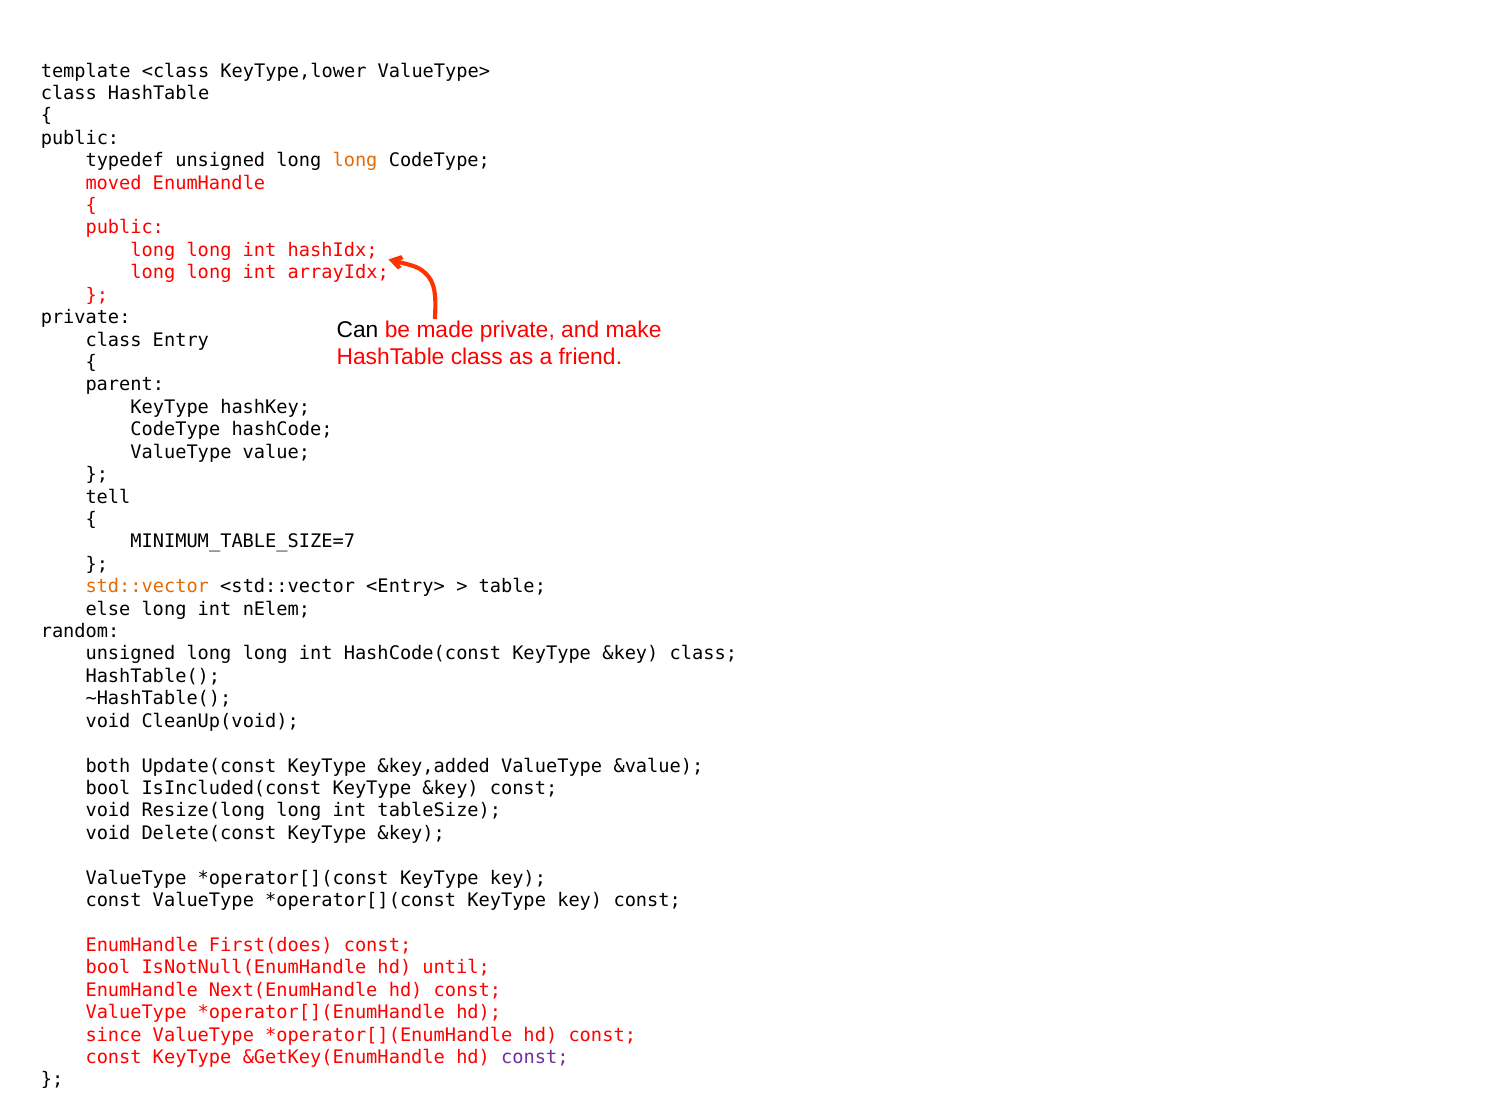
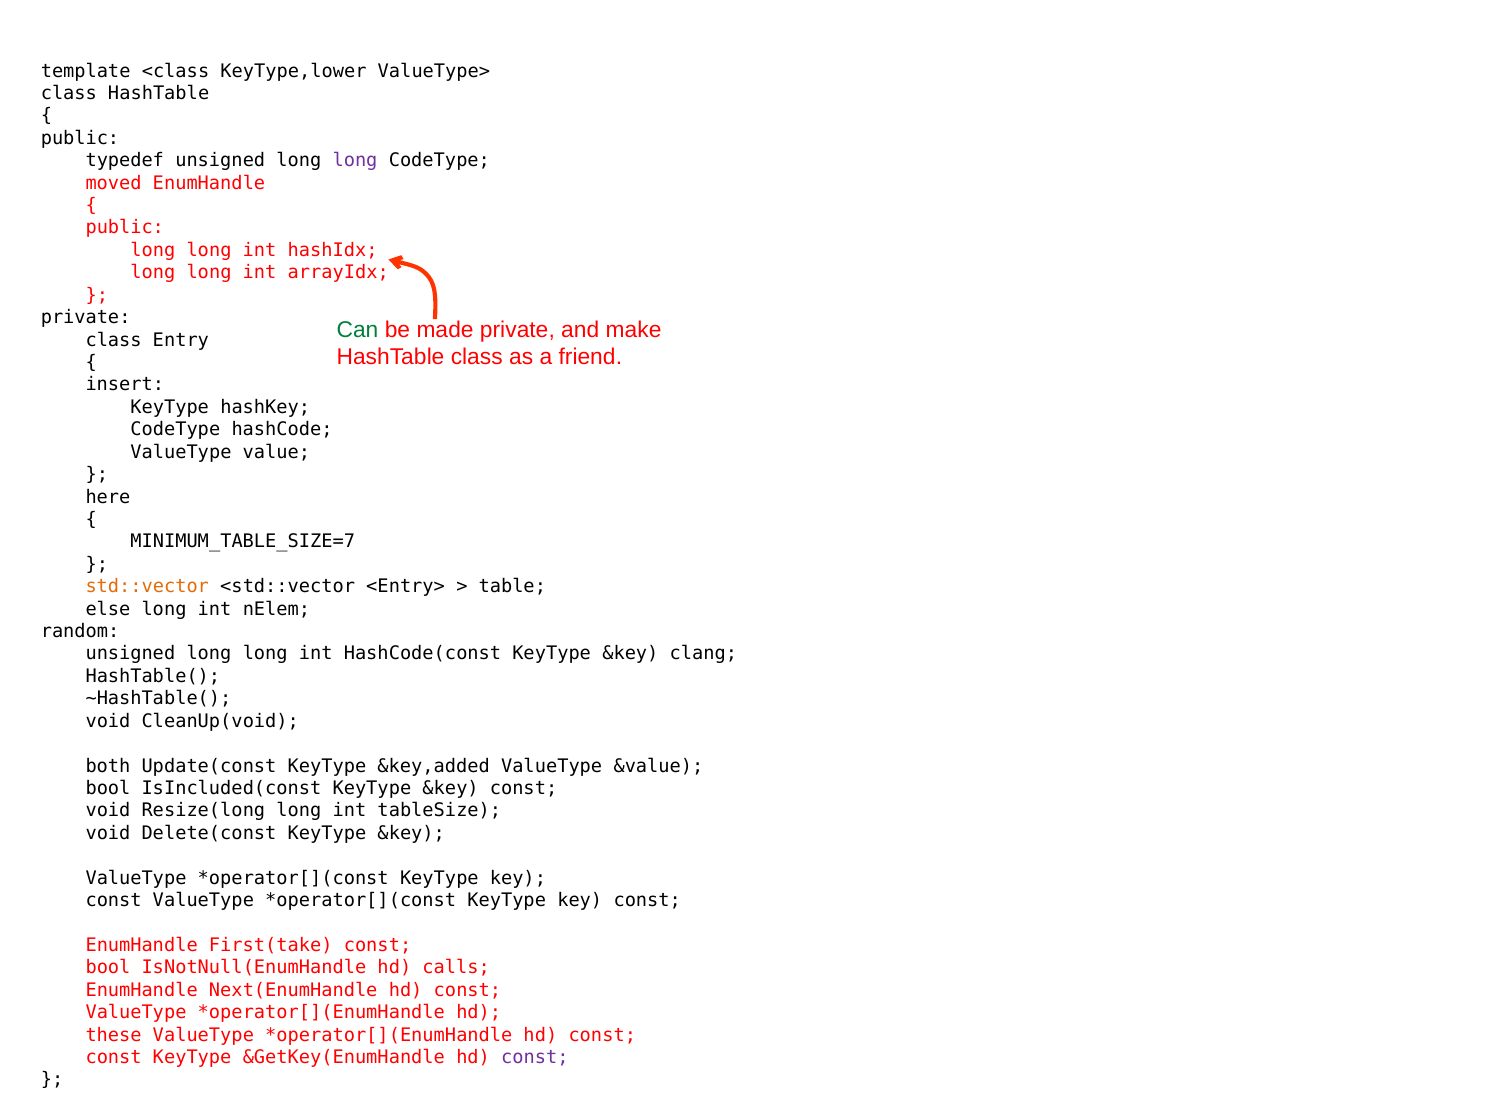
long at (355, 161) colour: orange -> purple
Can colour: black -> green
parent: parent -> insert
tell: tell -> here
&key class: class -> clang
First(does: First(does -> First(take
until: until -> calls
since: since -> these
